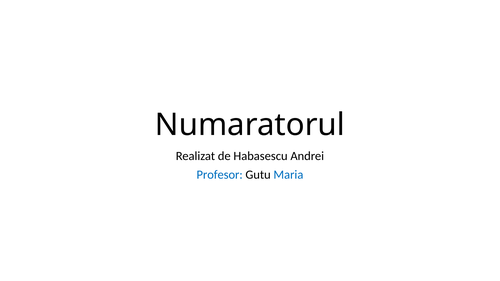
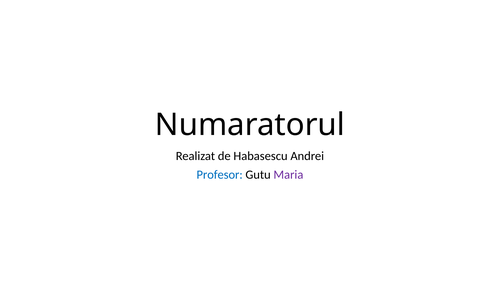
Maria colour: blue -> purple
